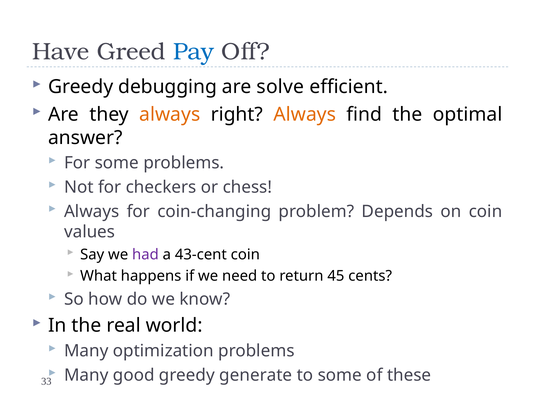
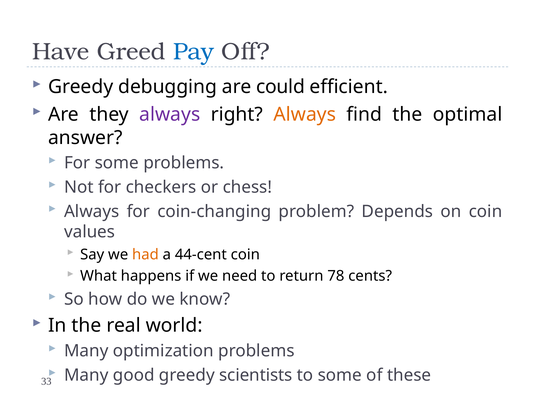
solve: solve -> could
always at (170, 115) colour: orange -> purple
had colour: purple -> orange
43-cent: 43-cent -> 44-cent
45: 45 -> 78
generate: generate -> scientists
